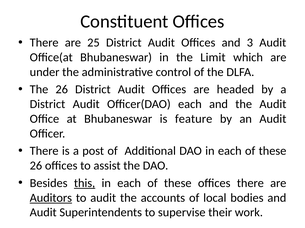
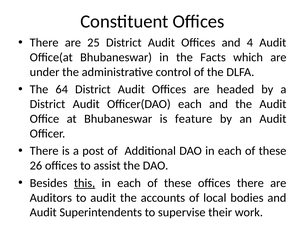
3: 3 -> 4
Limit: Limit -> Facts
The 26: 26 -> 64
Auditors underline: present -> none
